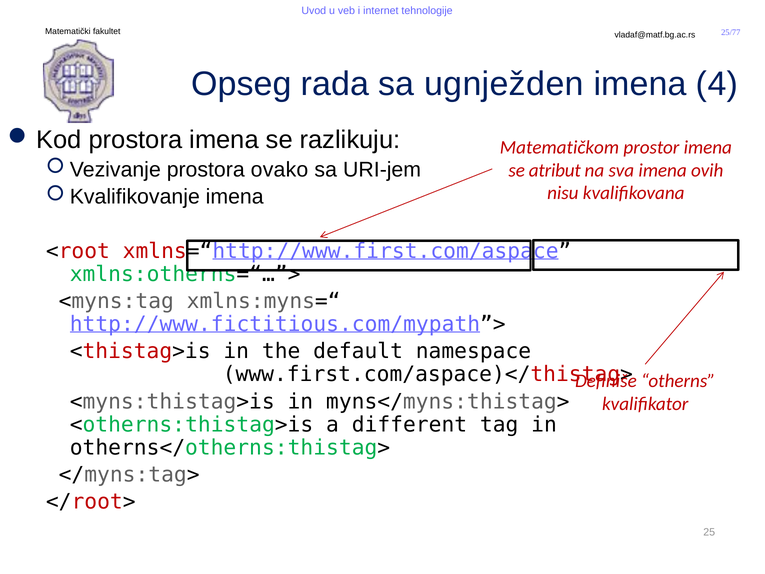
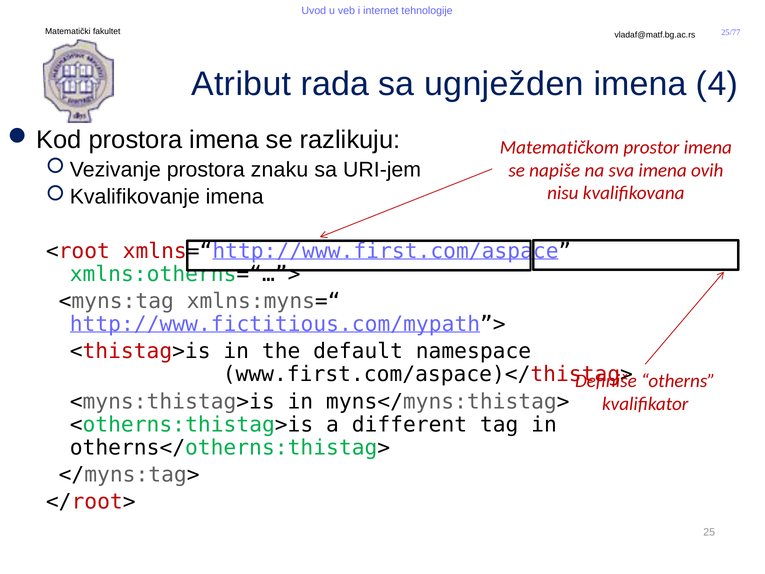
Opseg: Opseg -> Atribut
ovako: ovako -> znaku
atribut: atribut -> napiše
